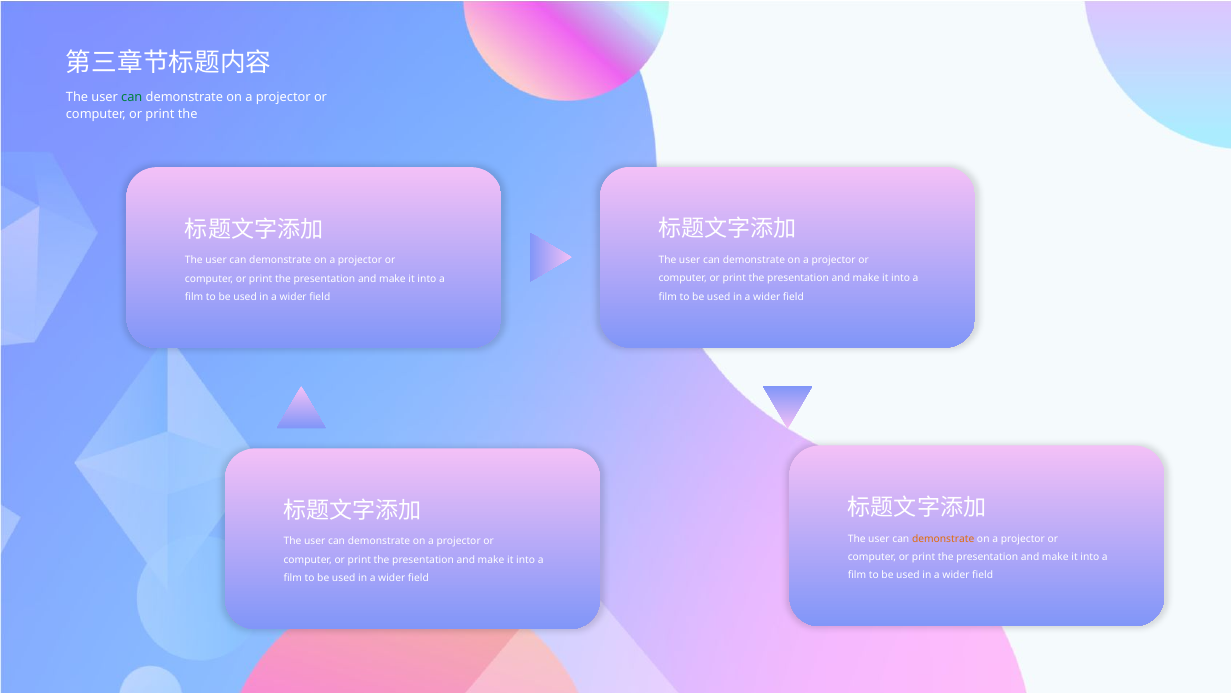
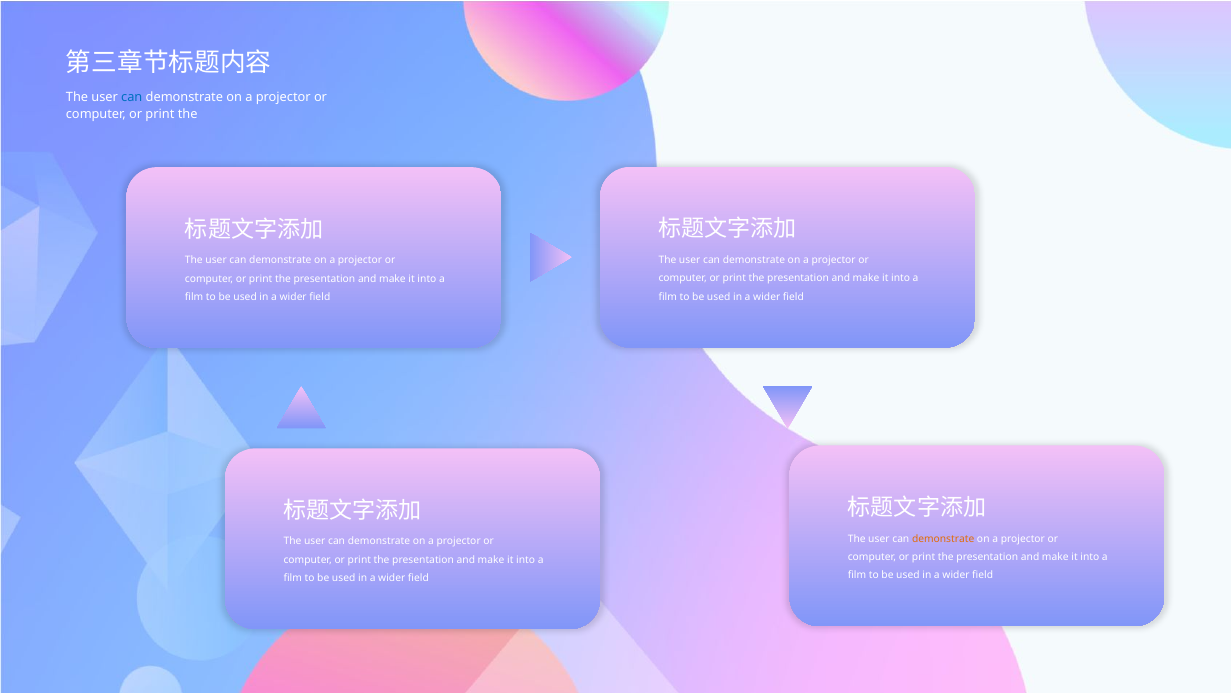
can at (132, 97) colour: green -> blue
